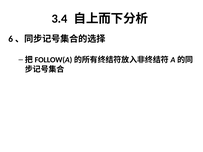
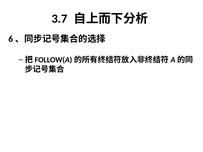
3.4: 3.4 -> 3.7
